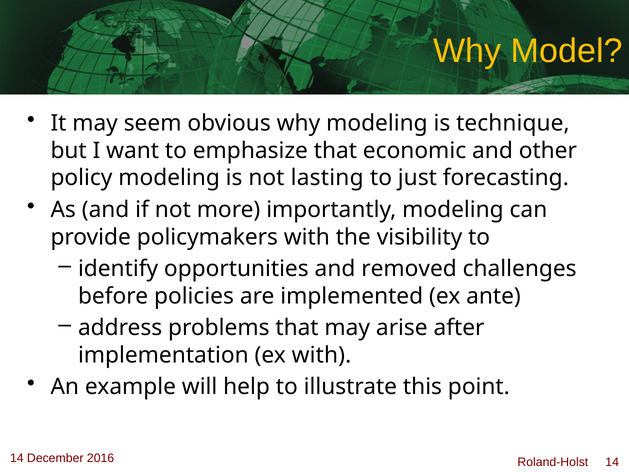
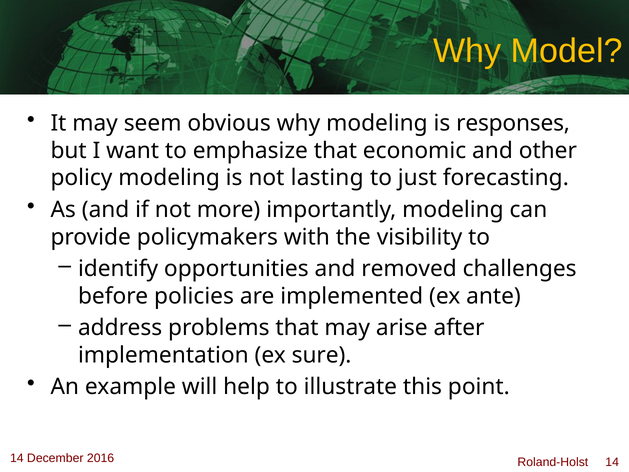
technique: technique -> responses
ex with: with -> sure
